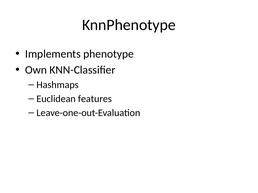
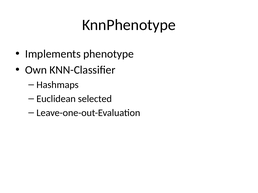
features: features -> selected
